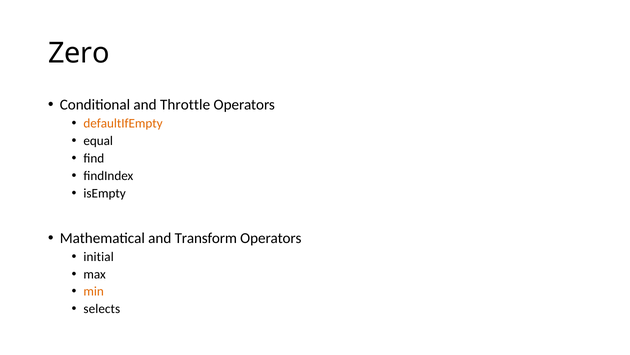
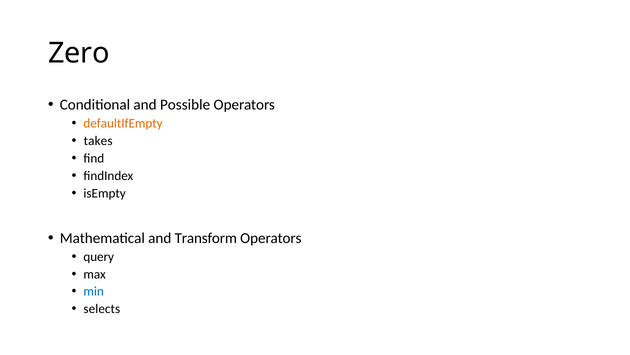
Throttle: Throttle -> Possible
equal: equal -> takes
initial: initial -> query
min colour: orange -> blue
